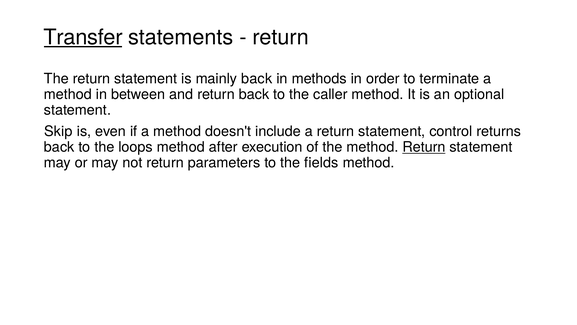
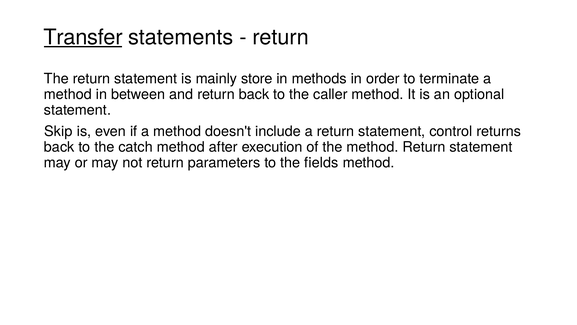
mainly back: back -> store
loops: loops -> catch
Return at (424, 147) underline: present -> none
